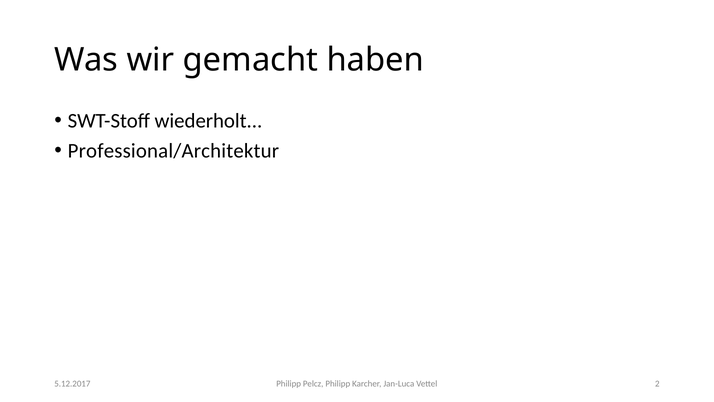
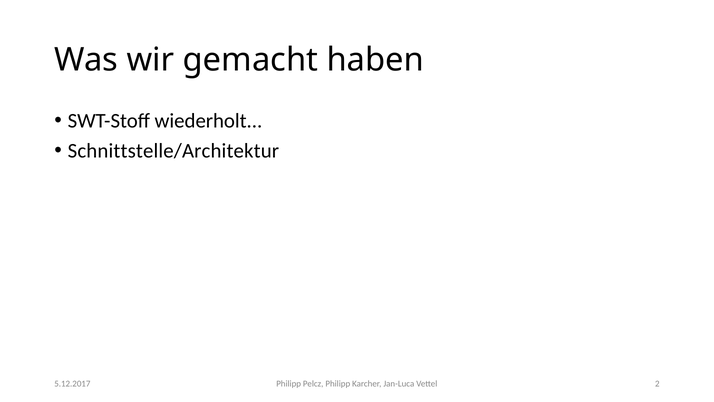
Professional/Architektur: Professional/Architektur -> Schnittstelle/Architektur
